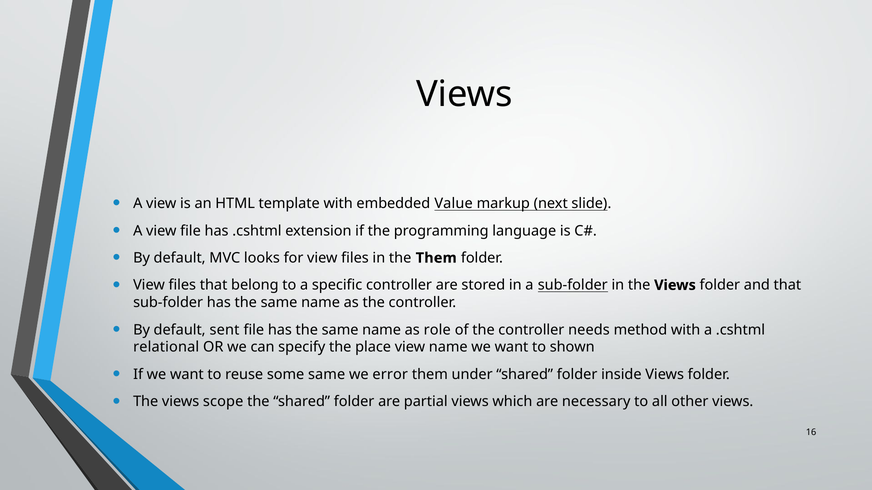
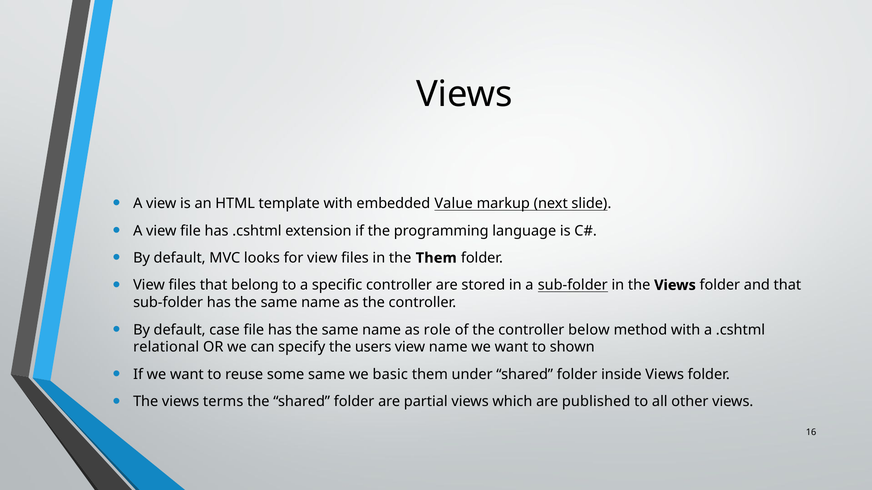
sent: sent -> case
needs: needs -> below
place: place -> users
error: error -> basic
scope: scope -> terms
necessary: necessary -> published
